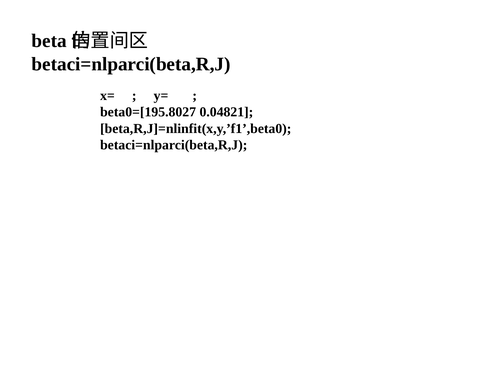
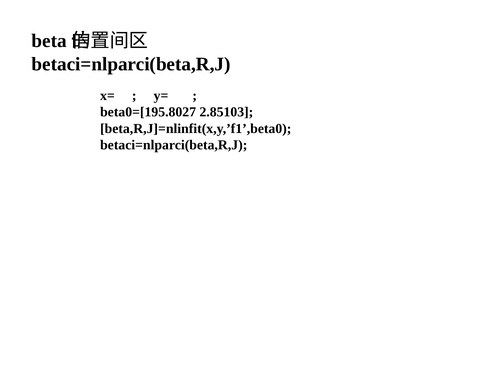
0.04821: 0.04821 -> 2.85103
